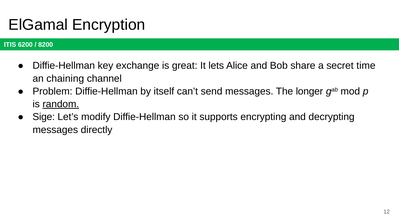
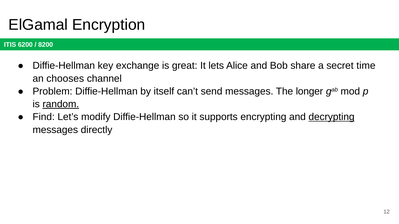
chaining: chaining -> chooses
Sige: Sige -> Find
decrypting underline: none -> present
